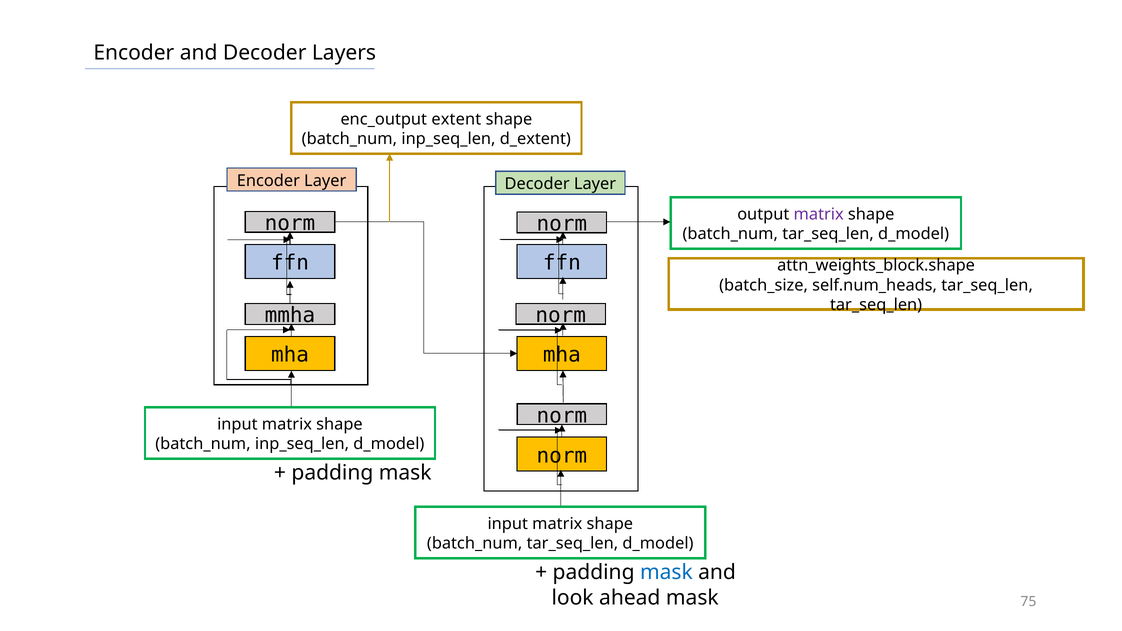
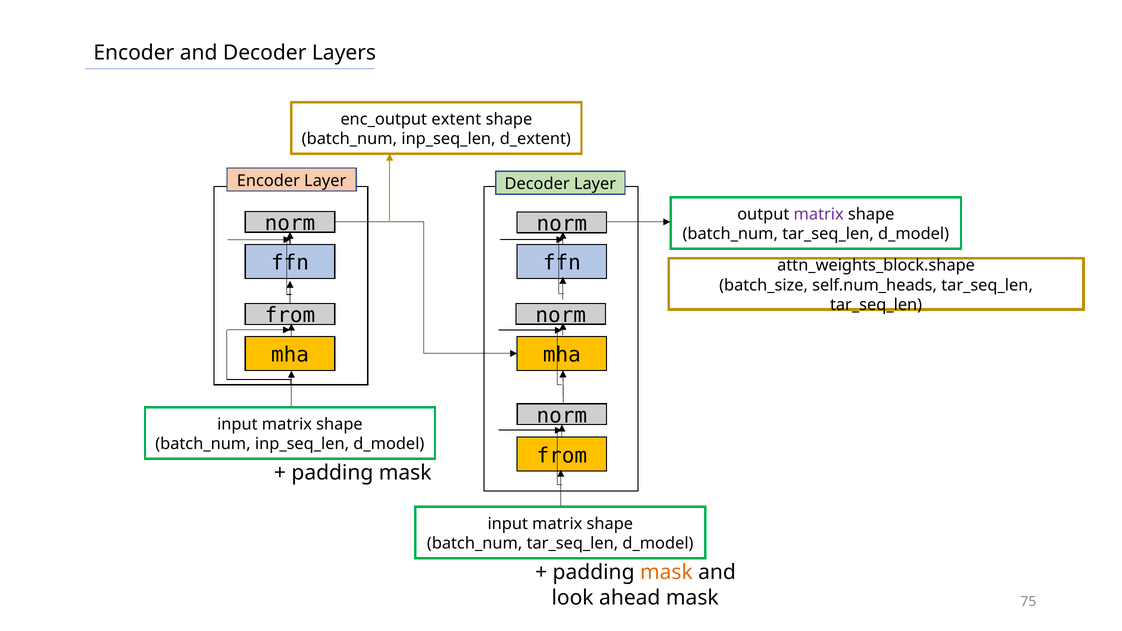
mmha at (290, 315): mmha -> from
norm at (562, 456): norm -> from
mask at (666, 572) colour: blue -> orange
